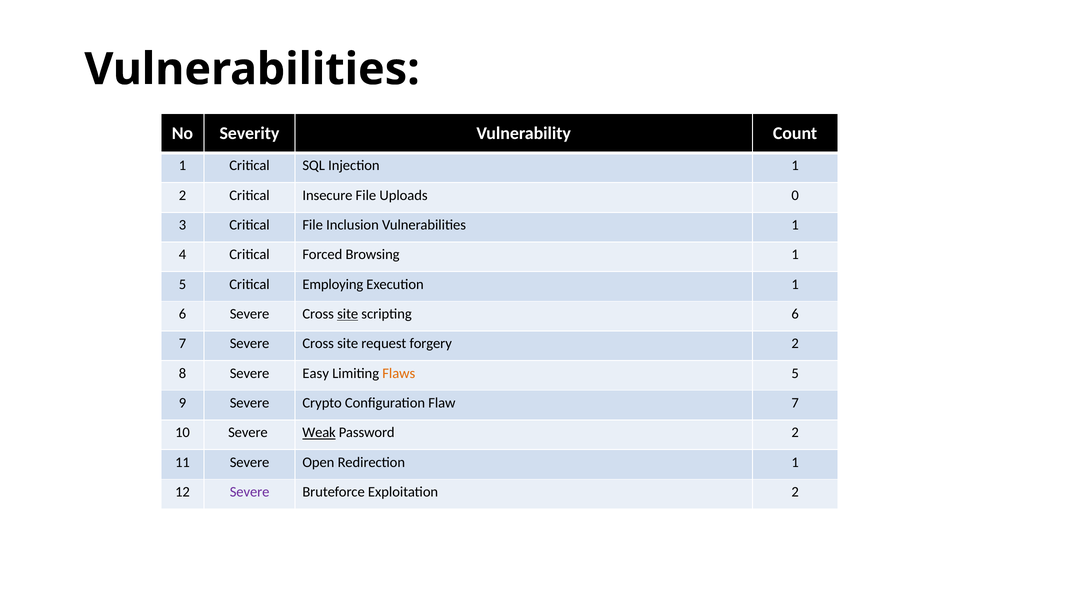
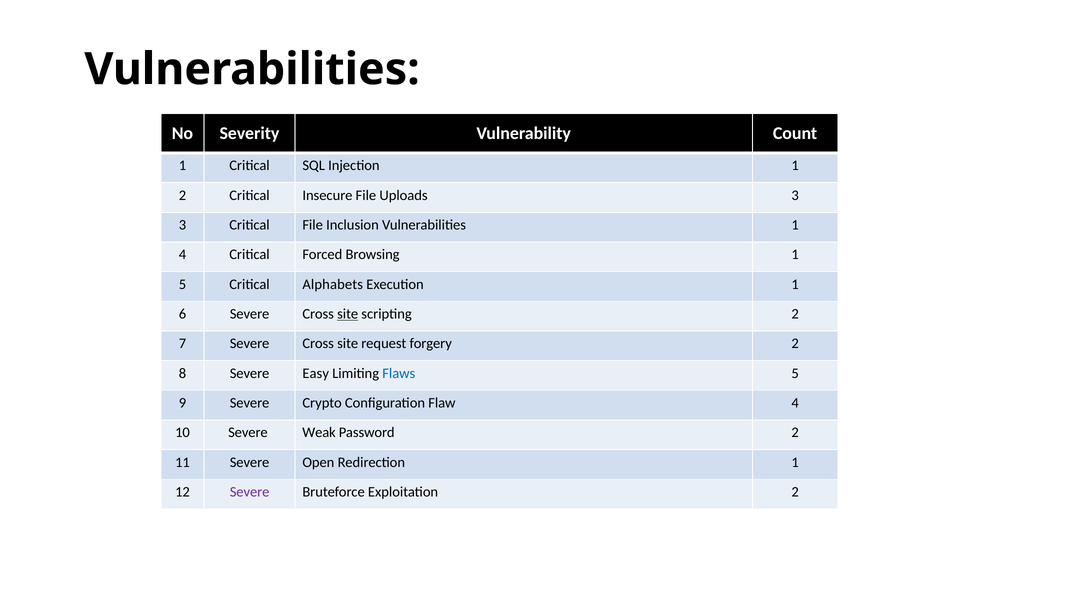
Uploads 0: 0 -> 3
Employing: Employing -> Alphabets
scripting 6: 6 -> 2
Flaws colour: orange -> blue
Flaw 7: 7 -> 4
Weak underline: present -> none
